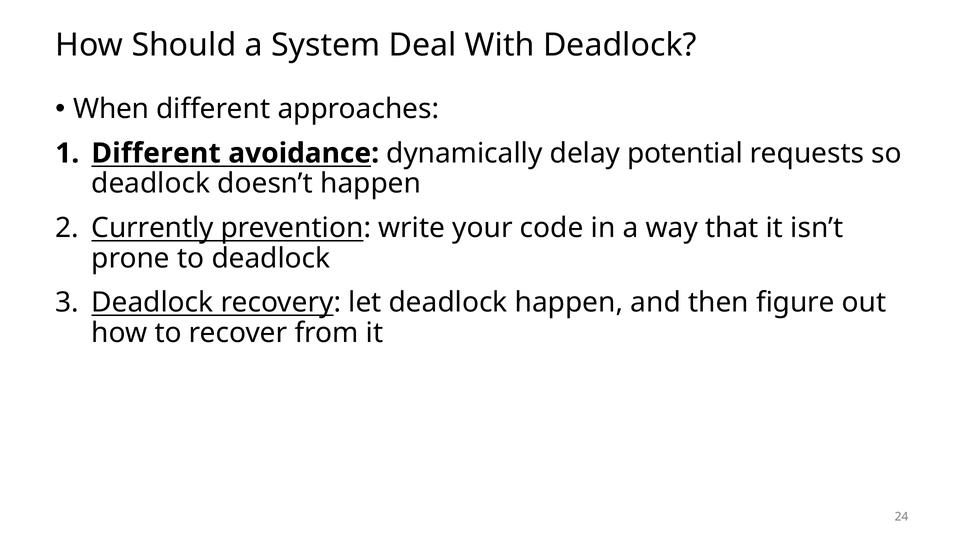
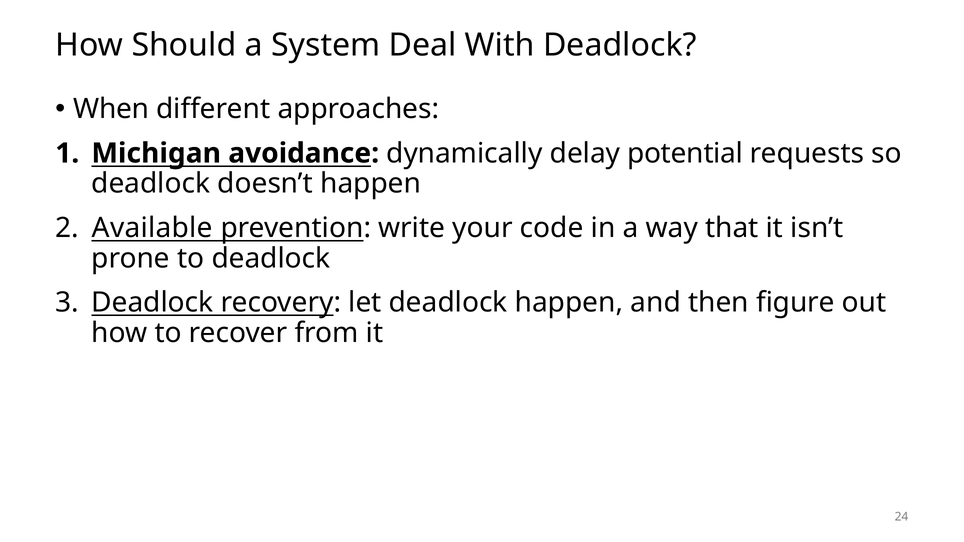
Different at (156, 153): Different -> Michigan
Currently: Currently -> Available
